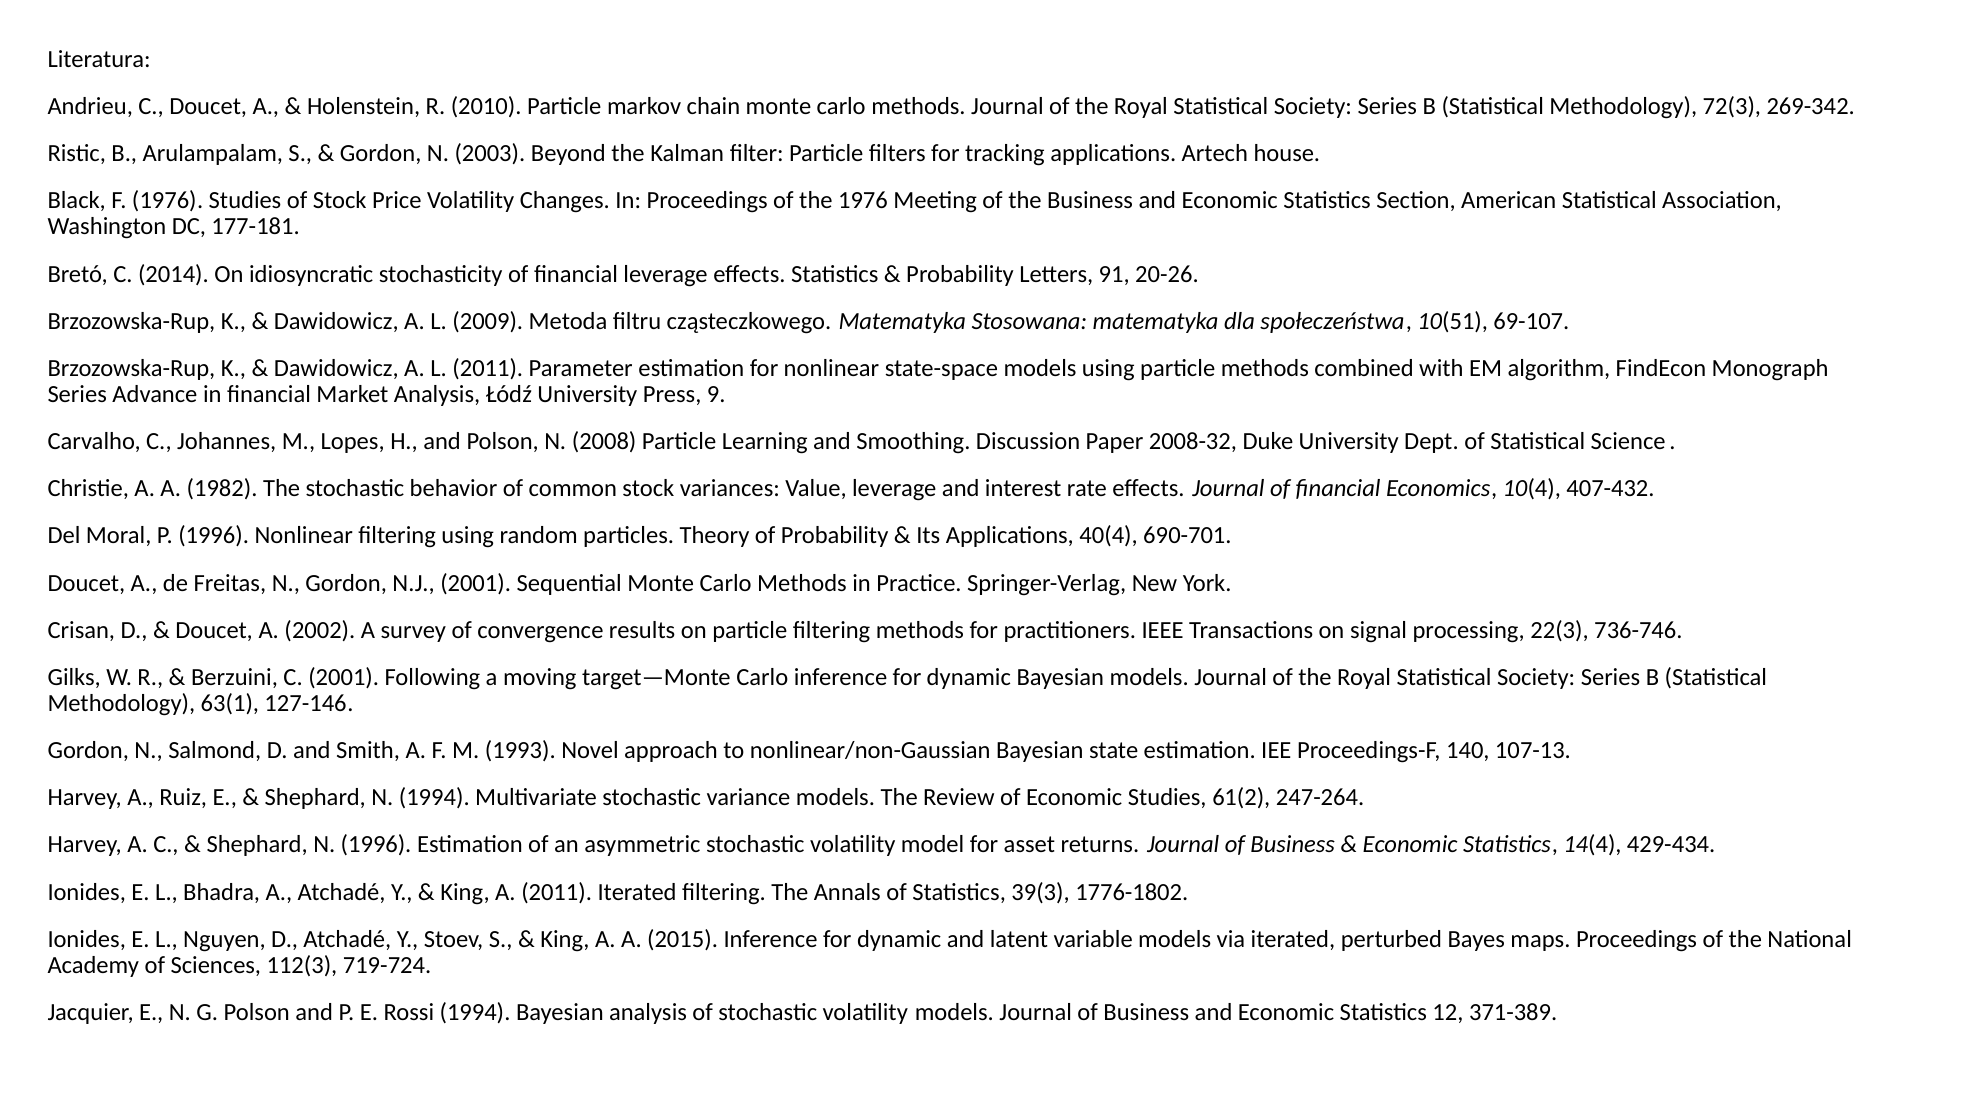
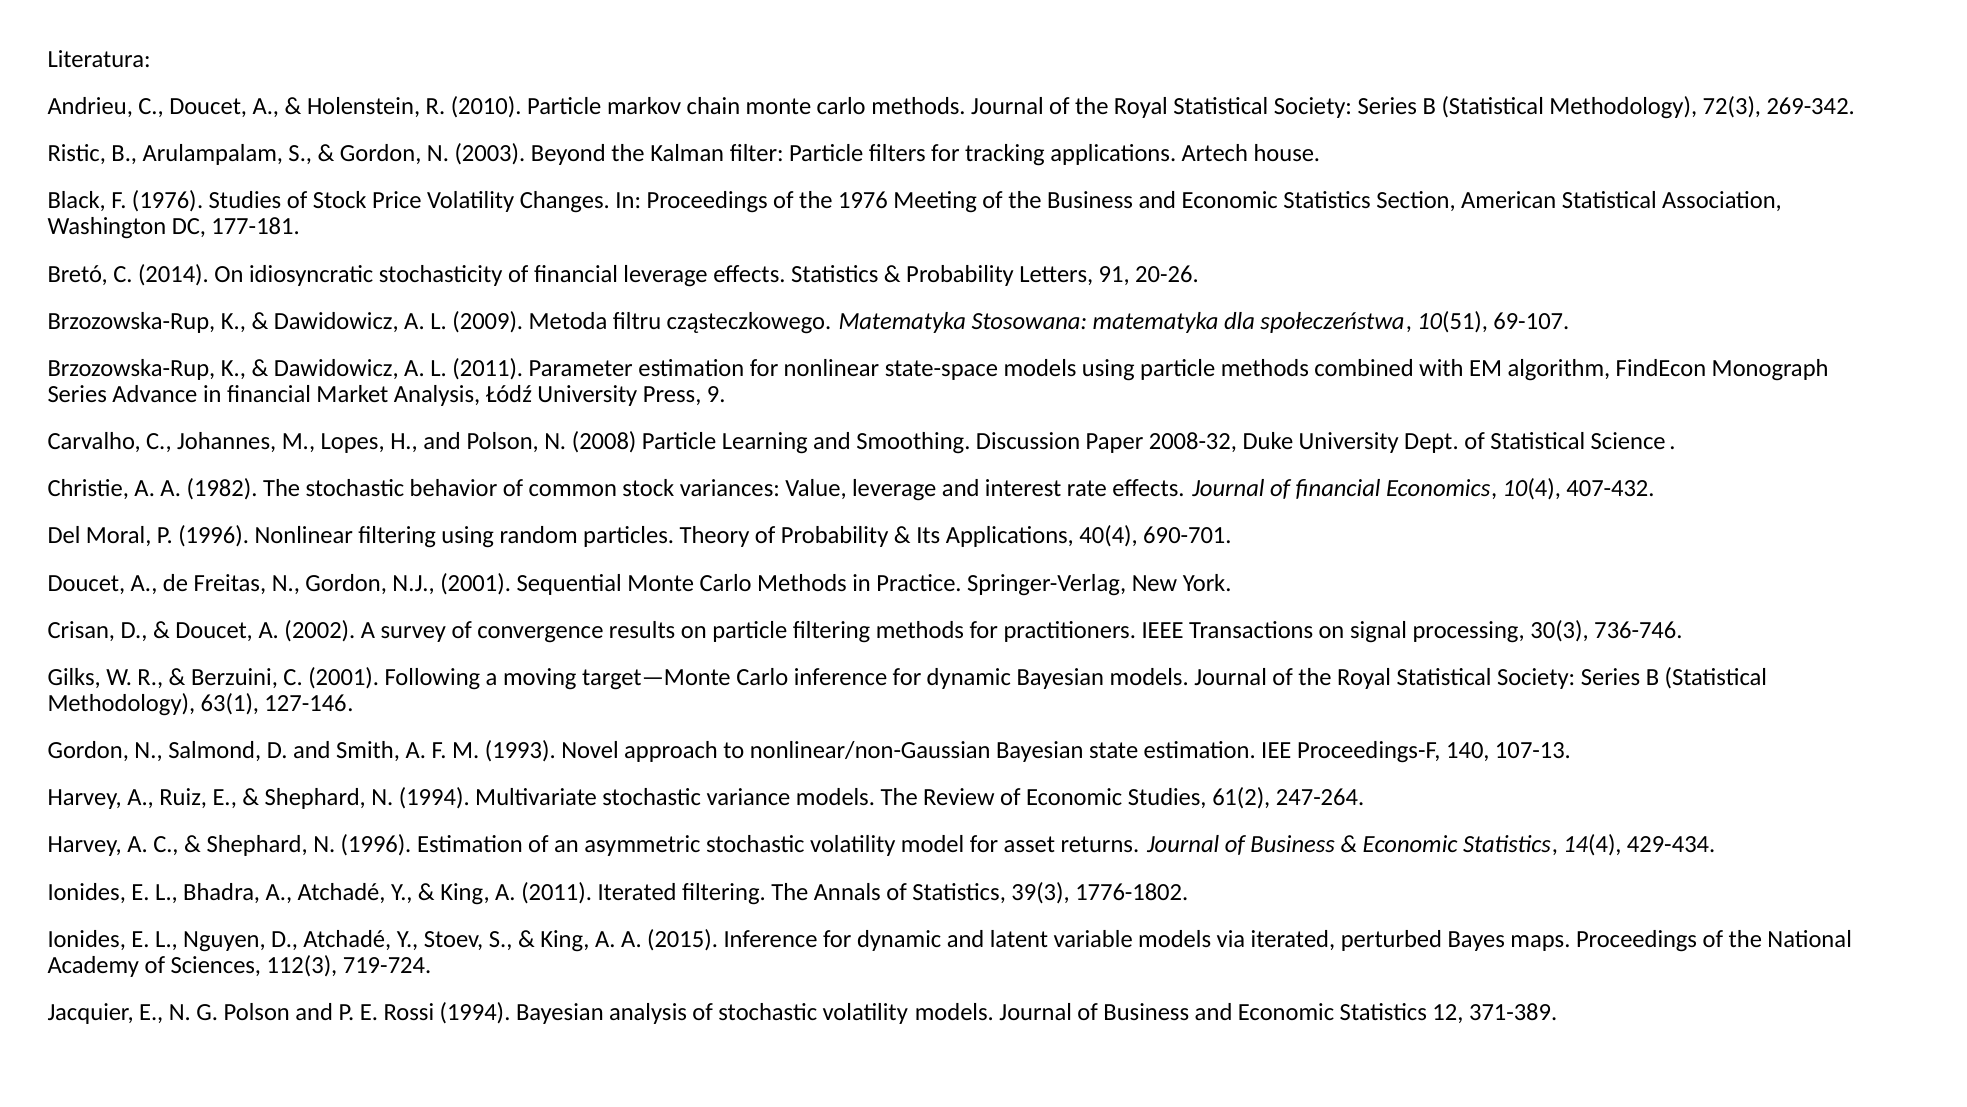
22(3: 22(3 -> 30(3
